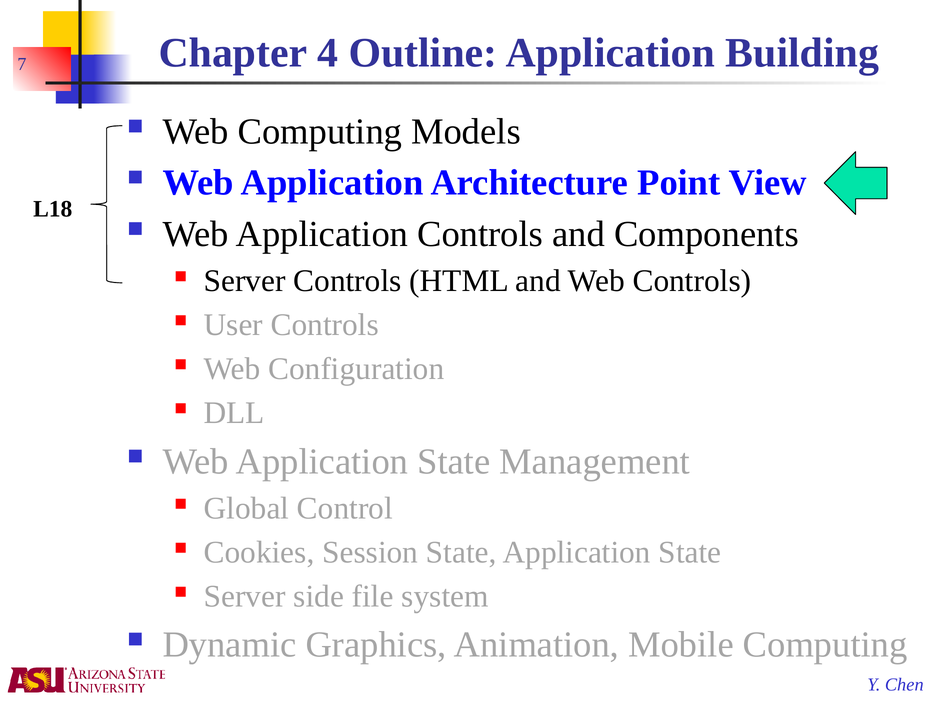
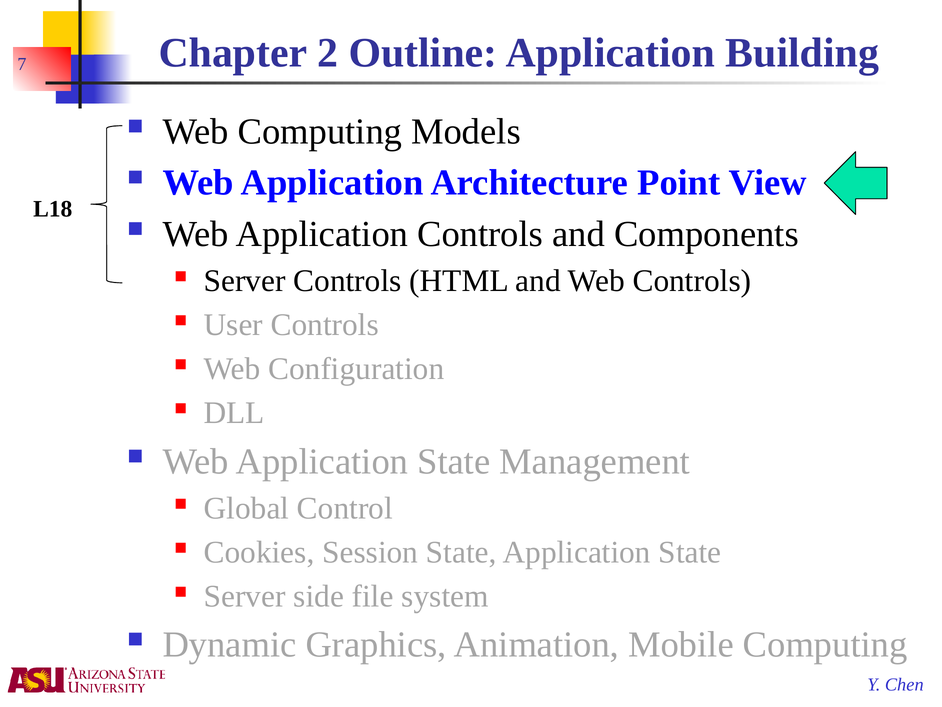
4: 4 -> 2
